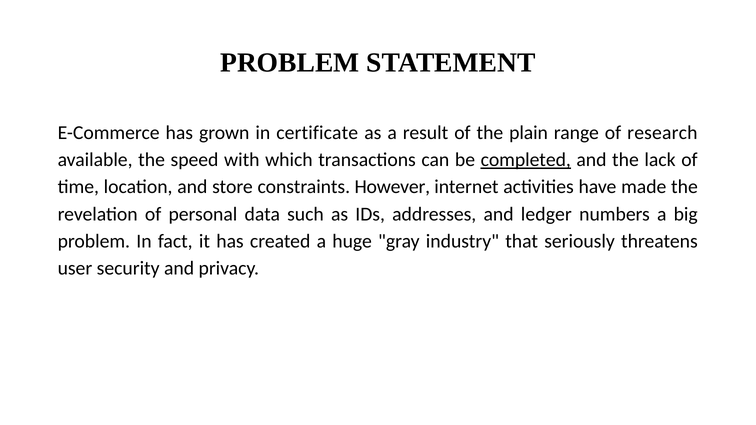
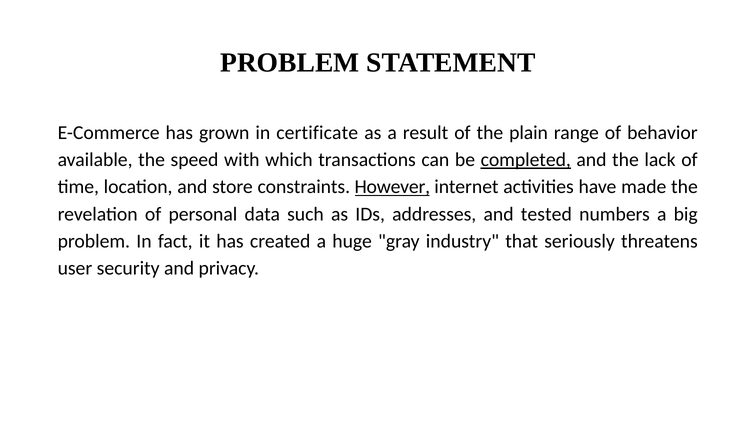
research: research -> behavior
However underline: none -> present
ledger: ledger -> tested
